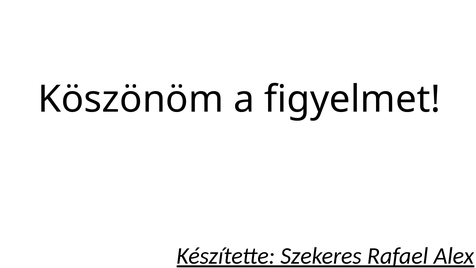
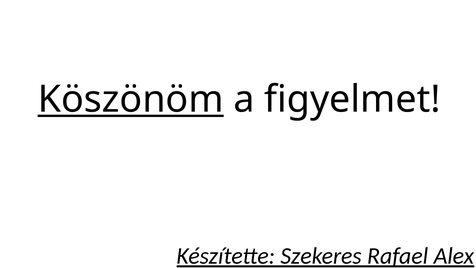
Köszönöm underline: none -> present
